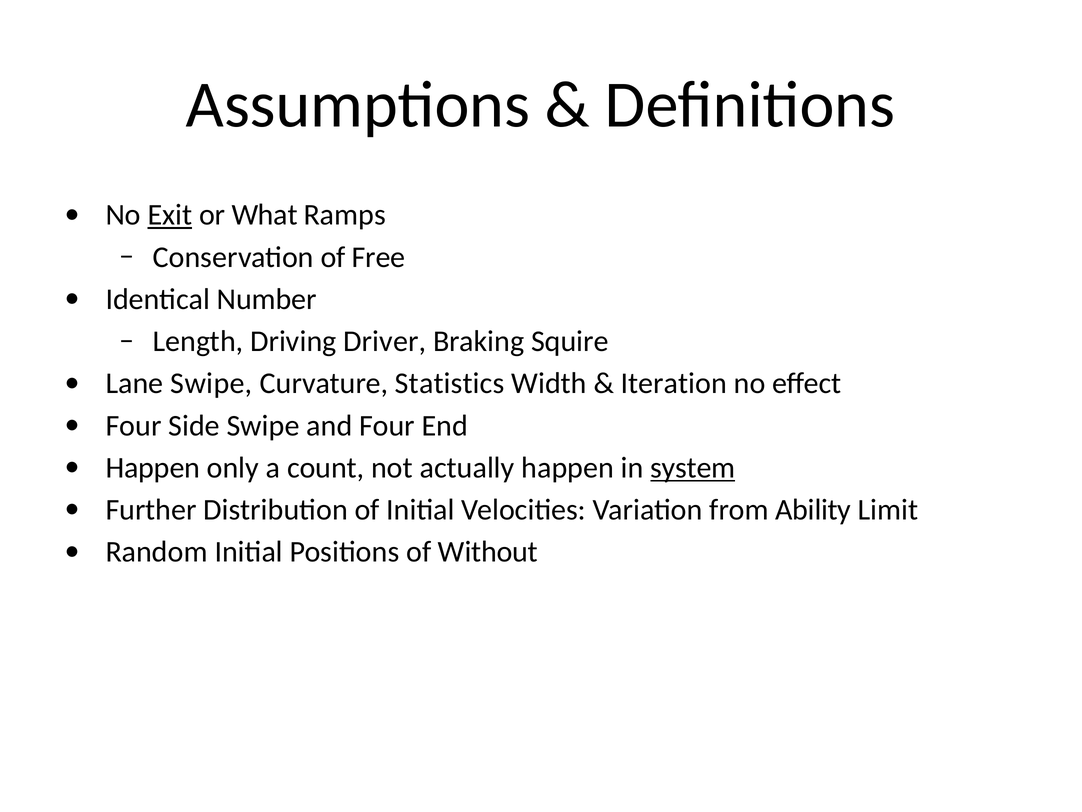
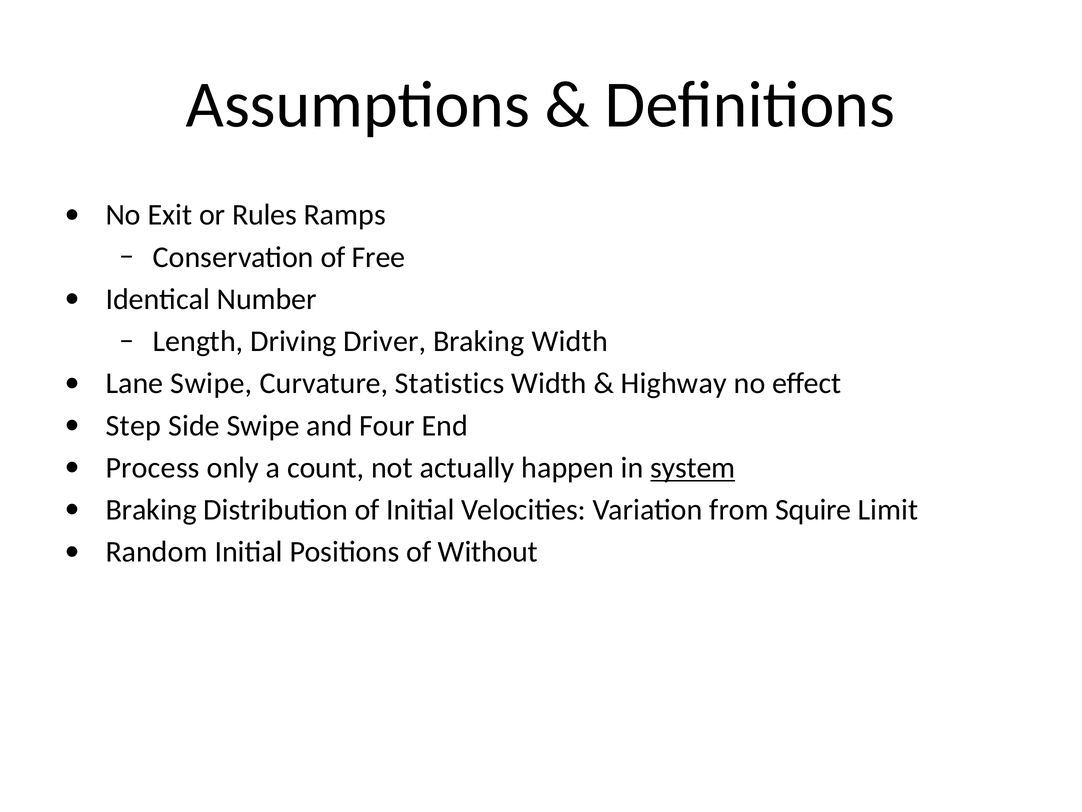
Exit underline: present -> none
What: What -> Rules
Braking Squire: Squire -> Width
Iteration: Iteration -> Highway
Four at (134, 425): Four -> Step
Happen at (153, 467): Happen -> Process
Further at (151, 510): Further -> Braking
Ability: Ability -> Squire
